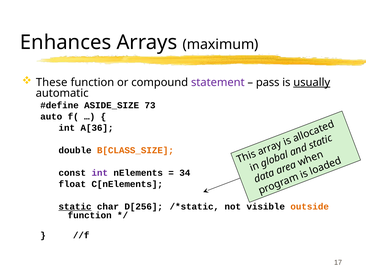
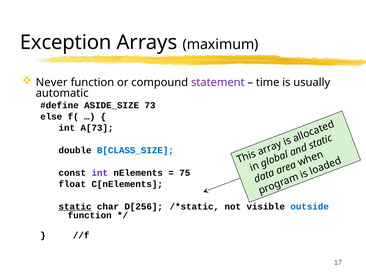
Enhances: Enhances -> Exception
These: These -> Never
pass: pass -> time
usually underline: present -> none
auto: auto -> else
A[36: A[36 -> A[73
B[CLASS_SIZE colour: orange -> blue
34: 34 -> 75
outside colour: orange -> blue
